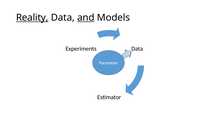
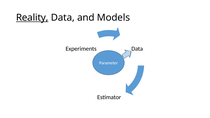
and underline: present -> none
